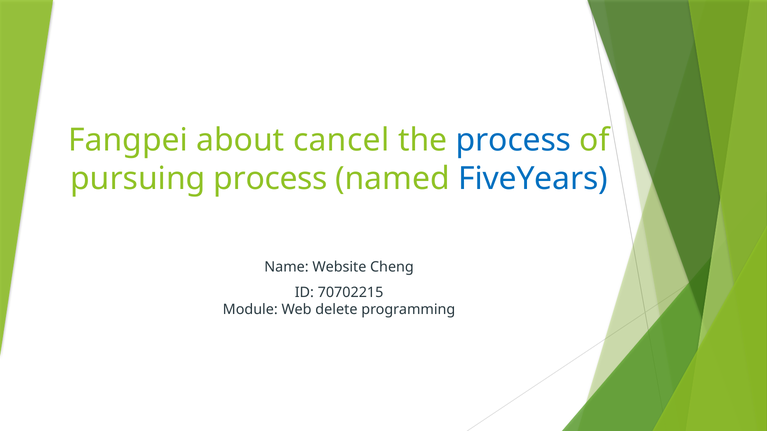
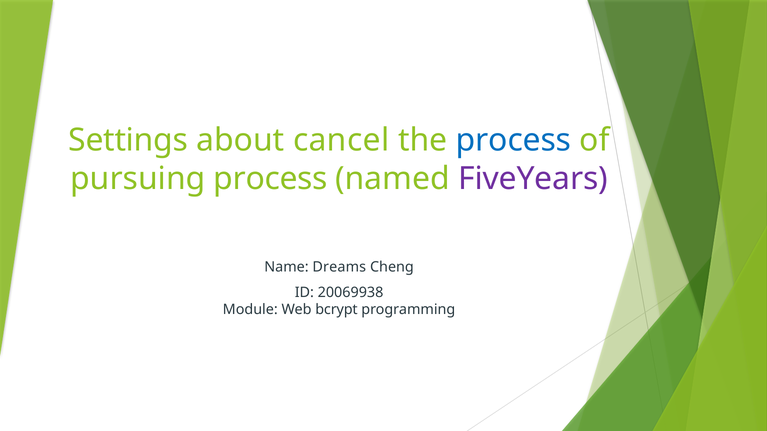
Fangpei: Fangpei -> Settings
FiveYears colour: blue -> purple
Website: Website -> Dreams
70702215: 70702215 -> 20069938
delete: delete -> bcrypt
